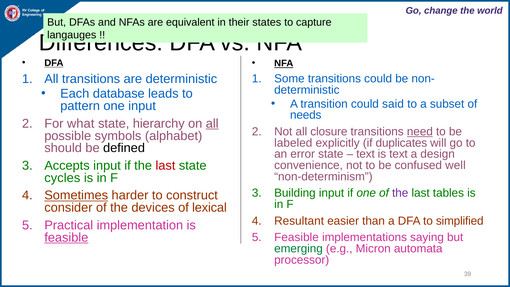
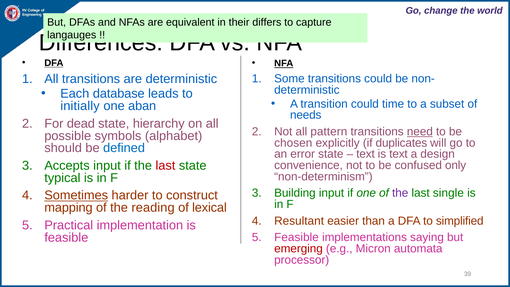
states: states -> differs
said: said -> time
pattern: pattern -> initially
one input: input -> aban
what: what -> dead
all at (212, 124) underline: present -> none
closure: closure -> pattern
labeled: labeled -> chosen
defined colour: black -> blue
well: well -> only
cycles: cycles -> typical
tables: tables -> single
consider: consider -> mapping
devices: devices -> reading
feasible at (66, 237) underline: present -> none
emerging colour: green -> red
